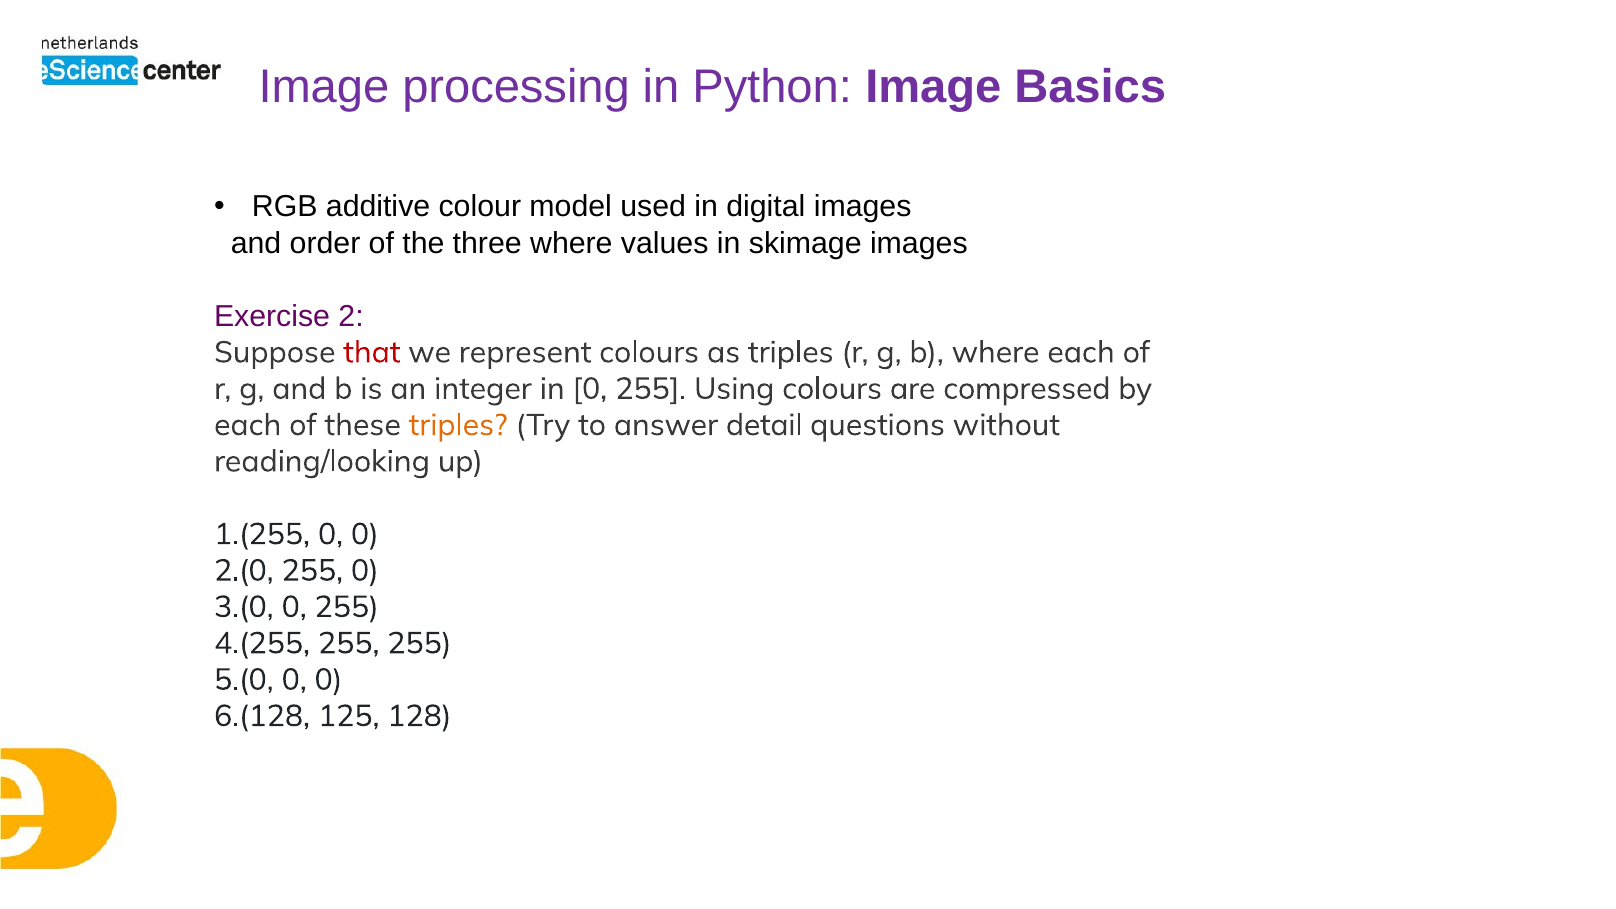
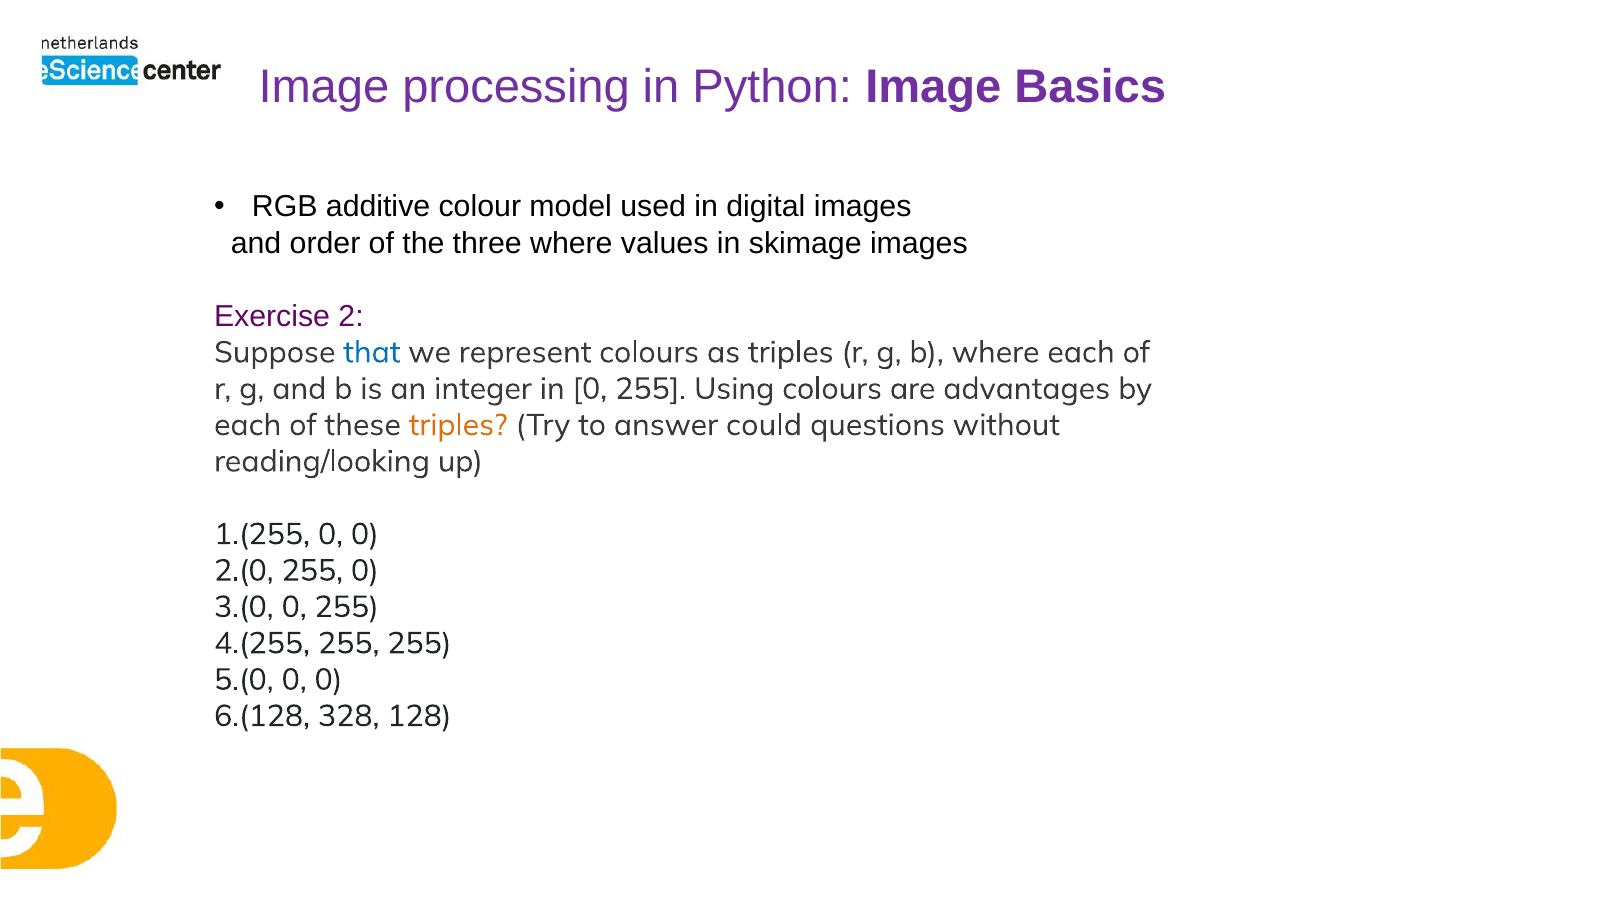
that colour: red -> blue
compressed: compressed -> advantages
detail: detail -> could
125: 125 -> 328
